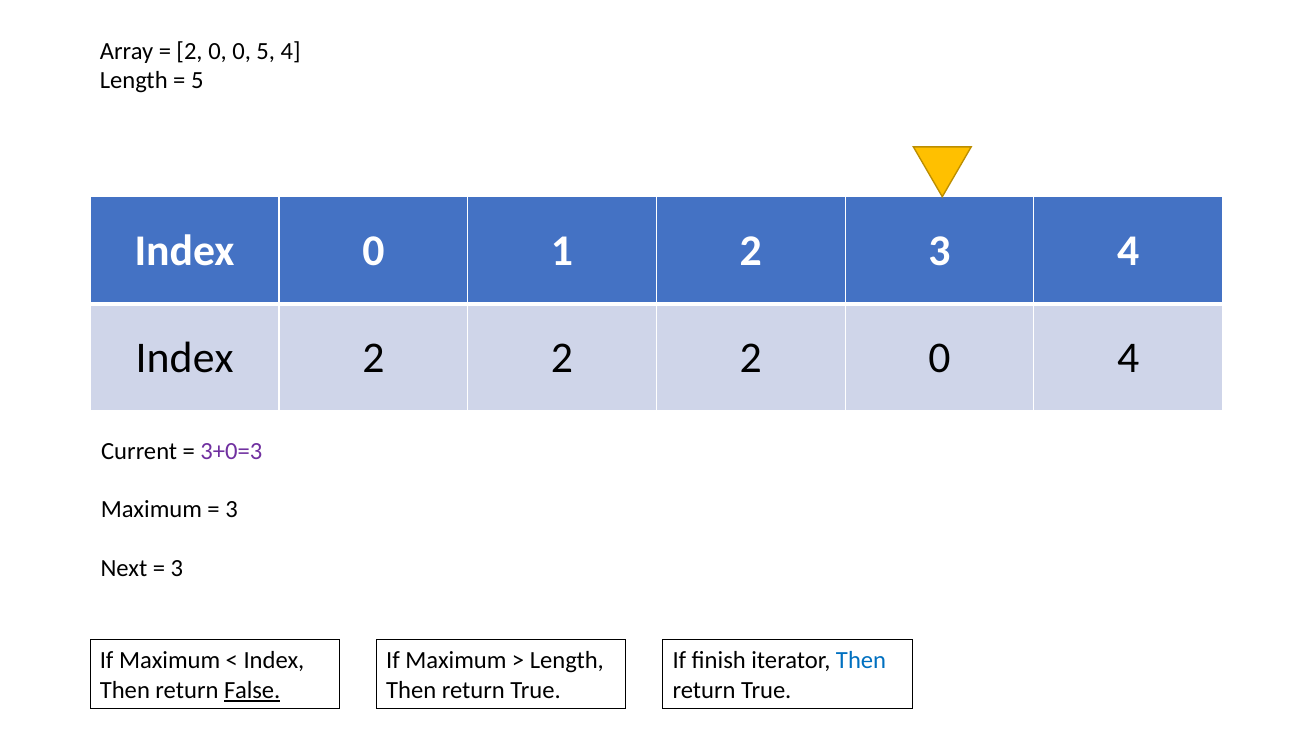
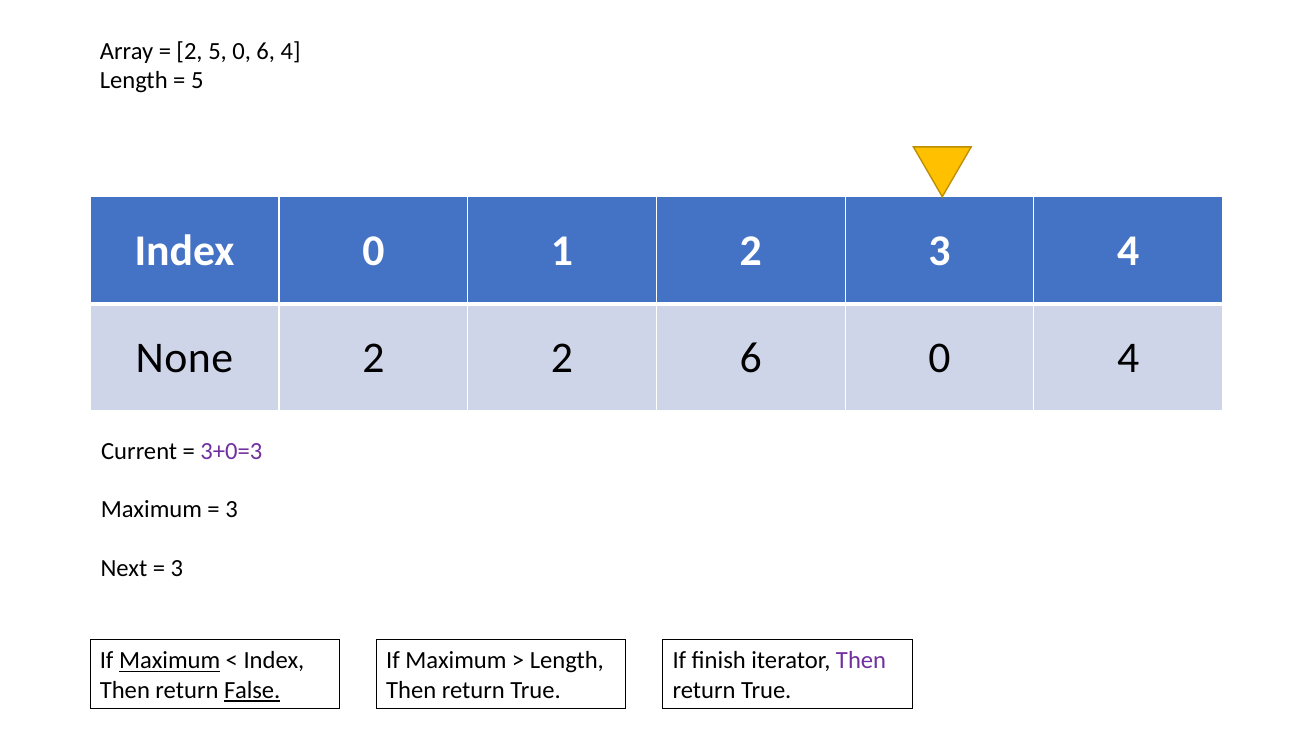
0 at (218, 51): 0 -> 5
0 5: 5 -> 6
Index at (185, 357): Index -> None
2 2 2: 2 -> 6
Maximum at (170, 660) underline: none -> present
Then at (861, 660) colour: blue -> purple
